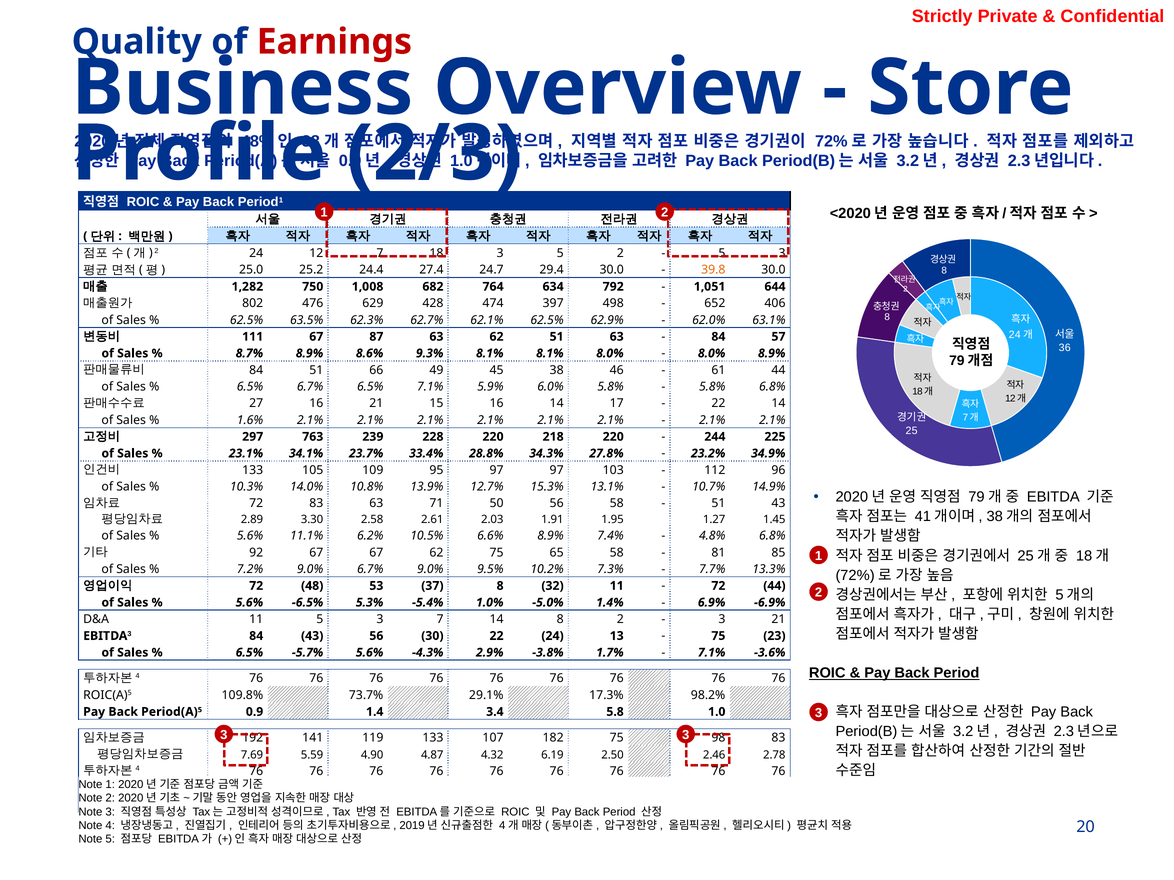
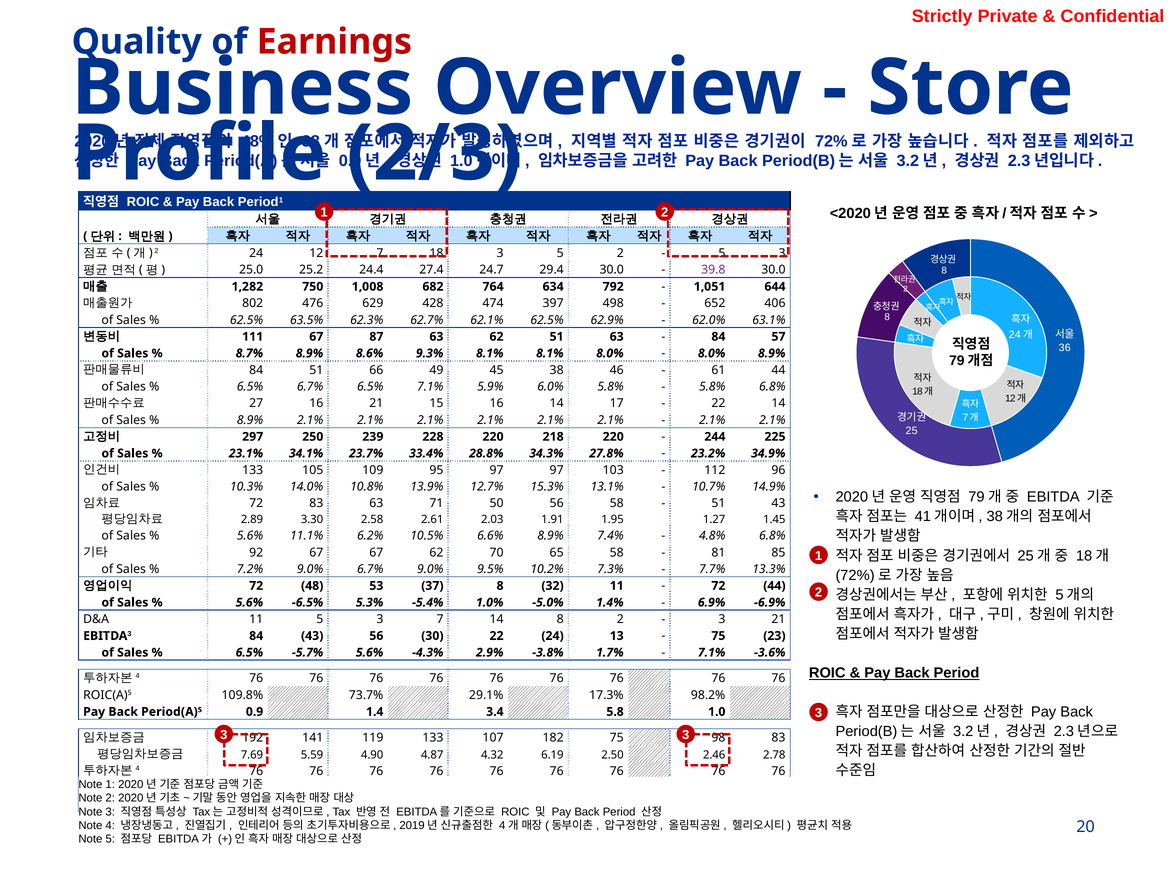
39.8 colour: orange -> purple
1.6% at (250, 420): 1.6% -> 8.9%
763: 763 -> 250
62 75: 75 -> 70
